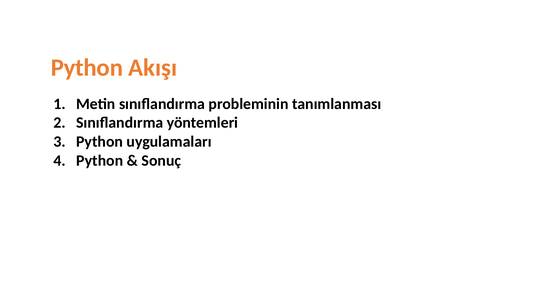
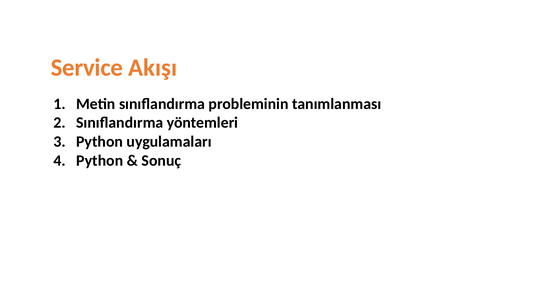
Python at (87, 68): Python -> Service
